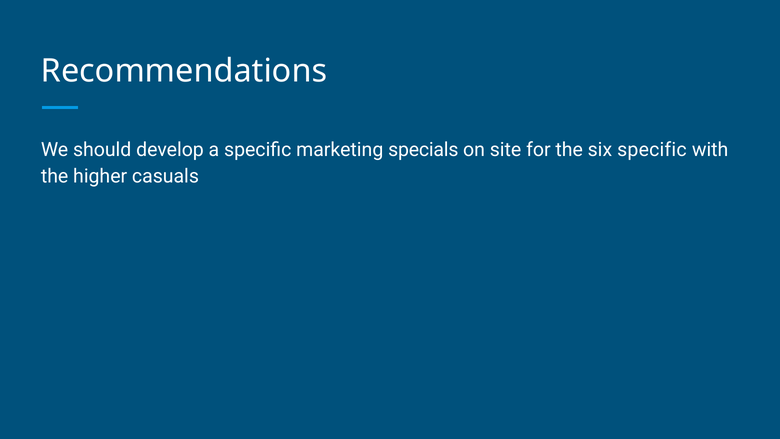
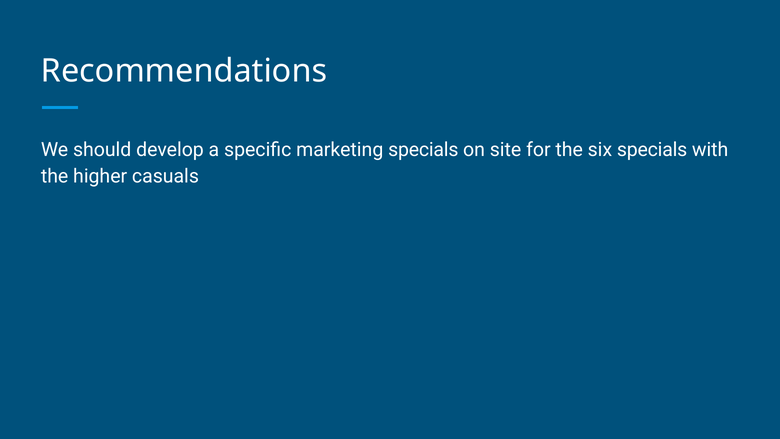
six specific: specific -> specials
